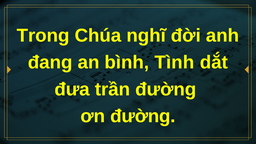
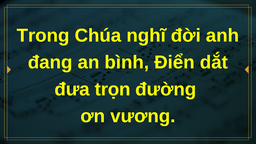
Tình: Tình -> Điển
trần: trần -> trọn
ơn đường: đường -> vương
